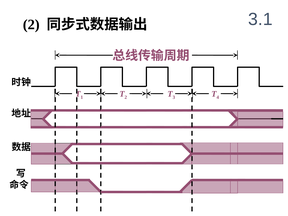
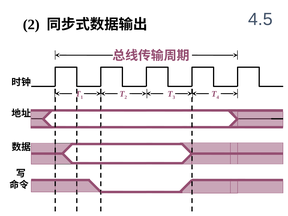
3.1: 3.1 -> 4.5
